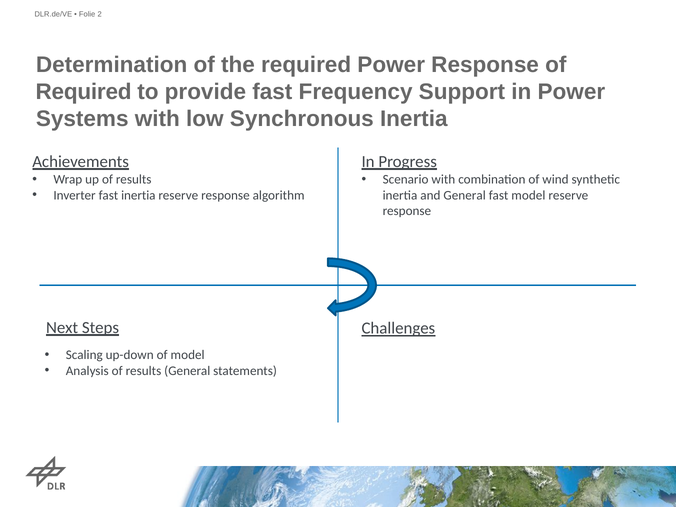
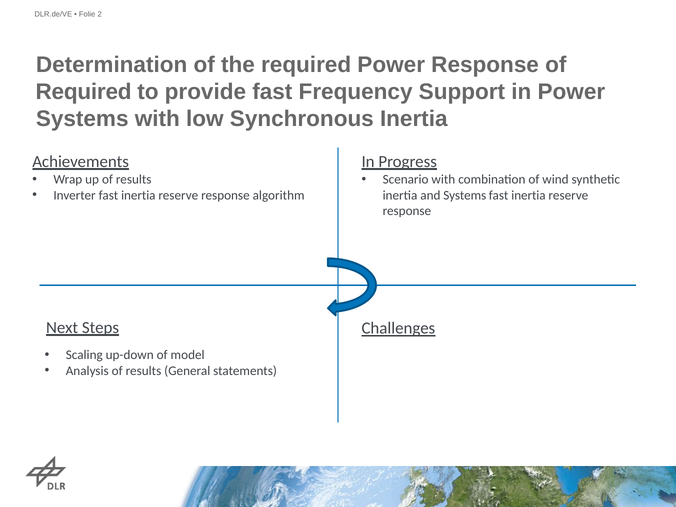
and General: General -> Systems
model at (528, 195): model -> inertia
